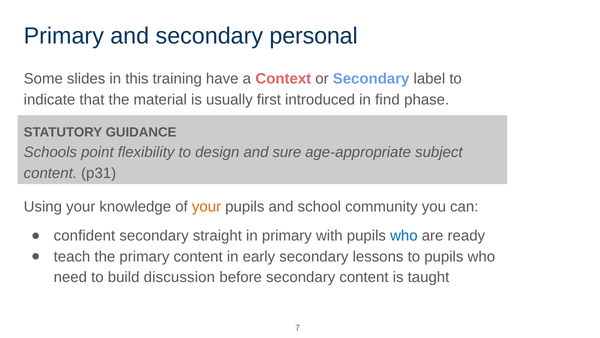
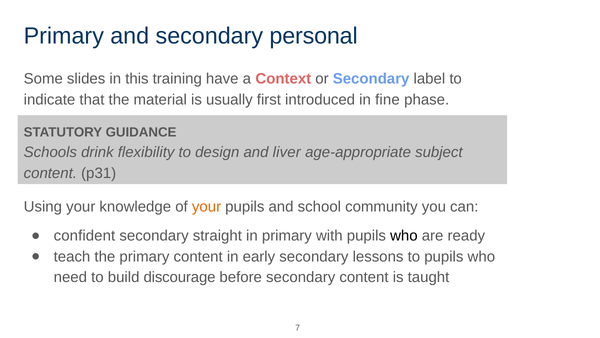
find: find -> fine
point: point -> drink
sure: sure -> liver
who at (404, 236) colour: blue -> black
discussion: discussion -> discourage
